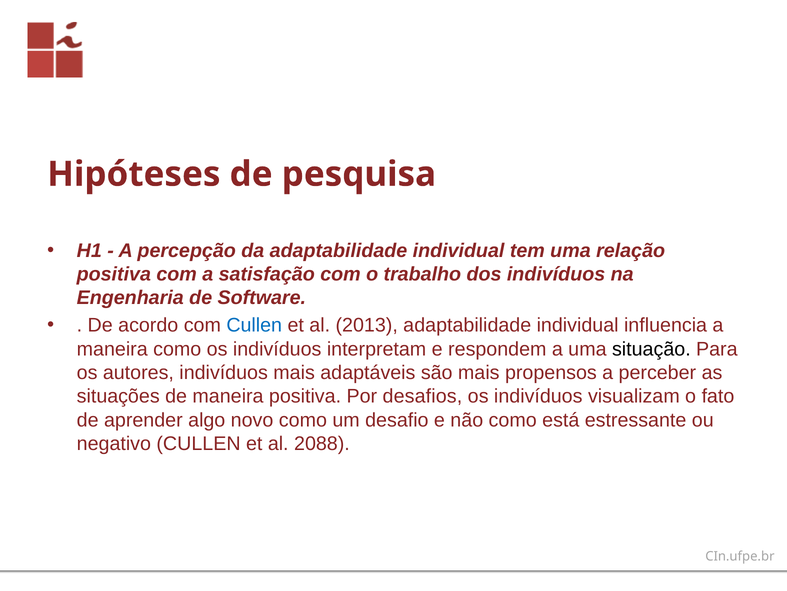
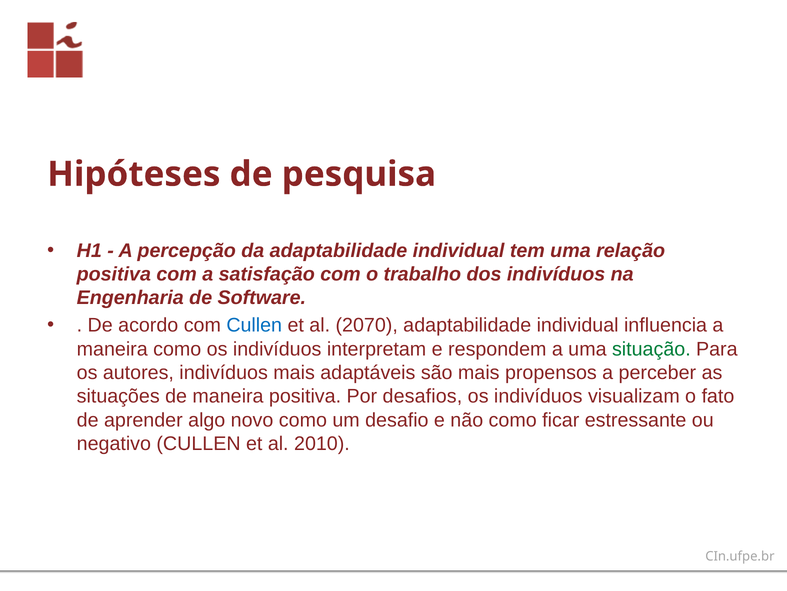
2013: 2013 -> 2070
situação colour: black -> green
está: está -> ficar
2088: 2088 -> 2010
